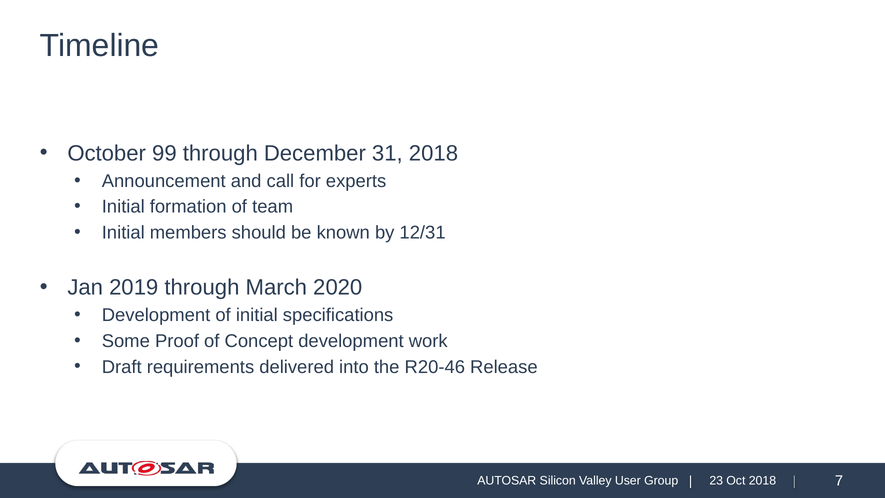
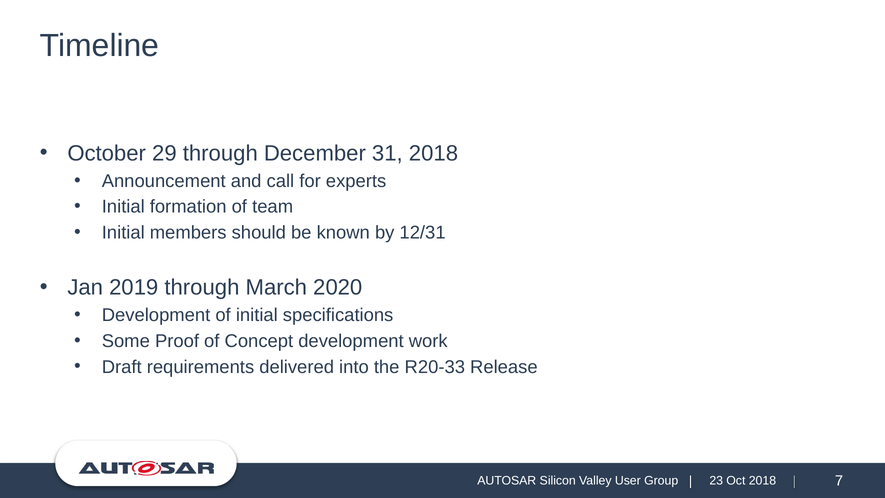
99: 99 -> 29
R20-46: R20-46 -> R20-33
